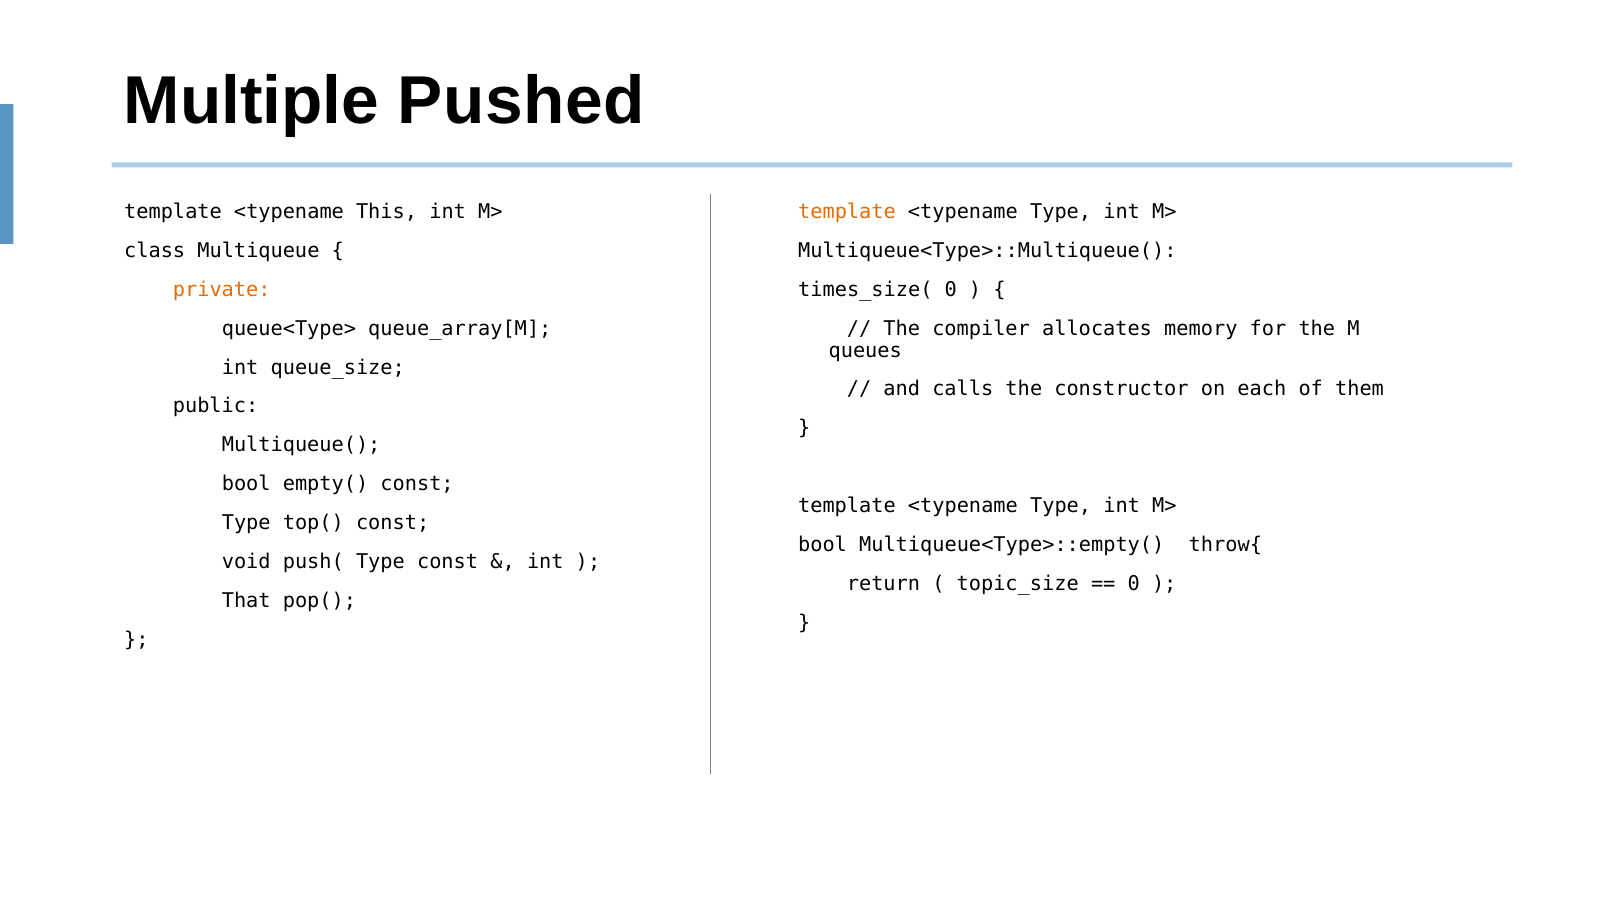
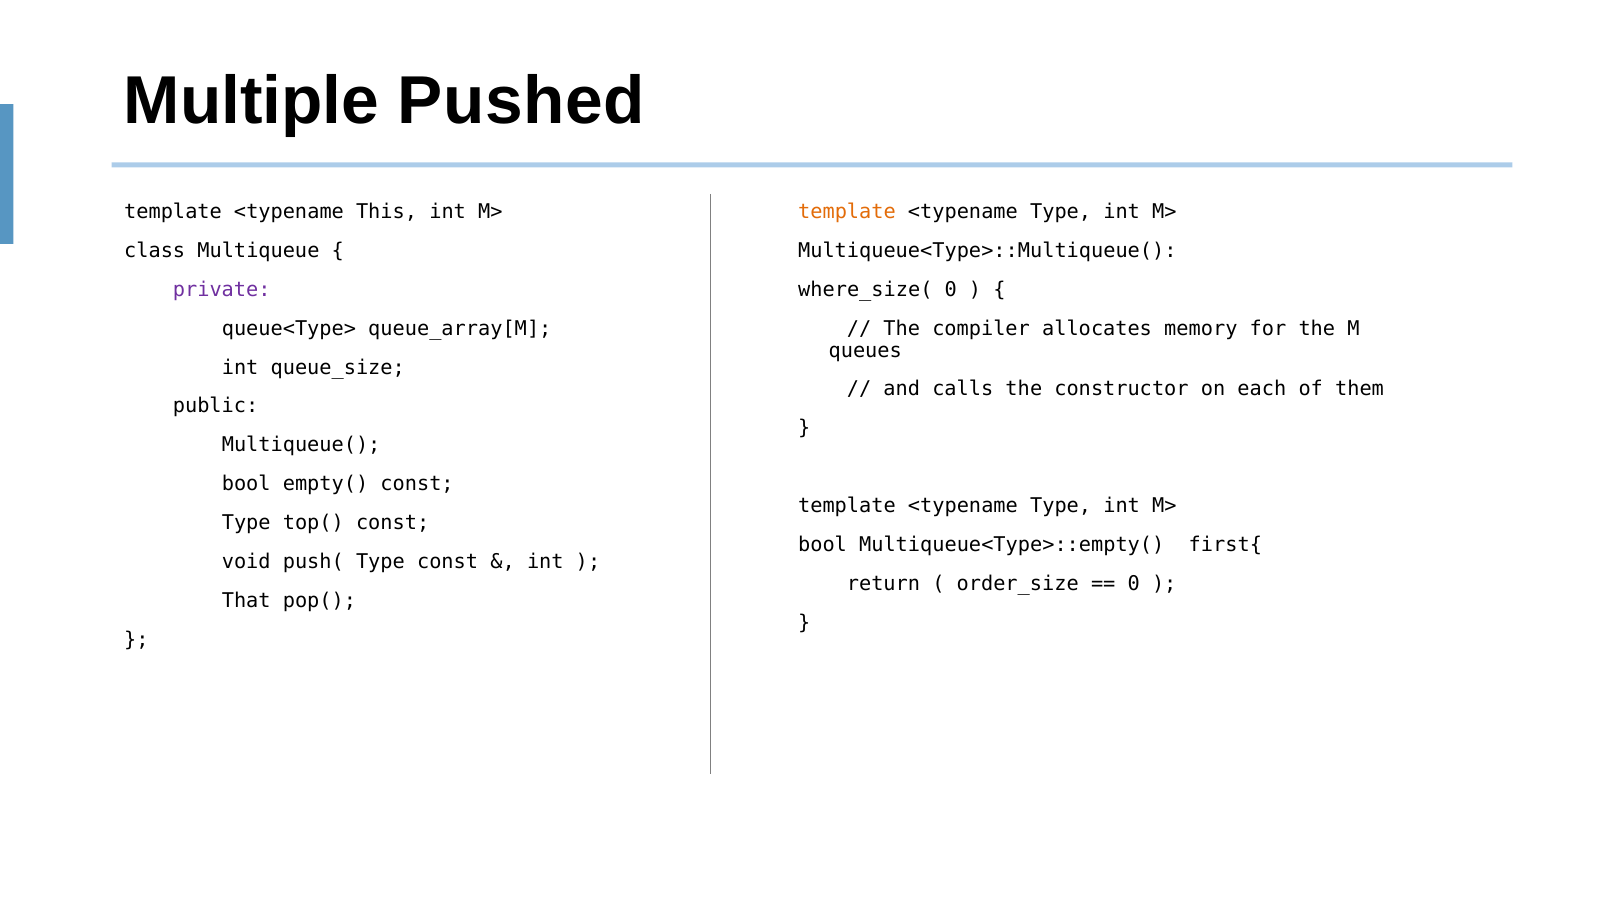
private colour: orange -> purple
times_size(: times_size( -> where_size(
throw{: throw{ -> first{
topic_size: topic_size -> order_size
